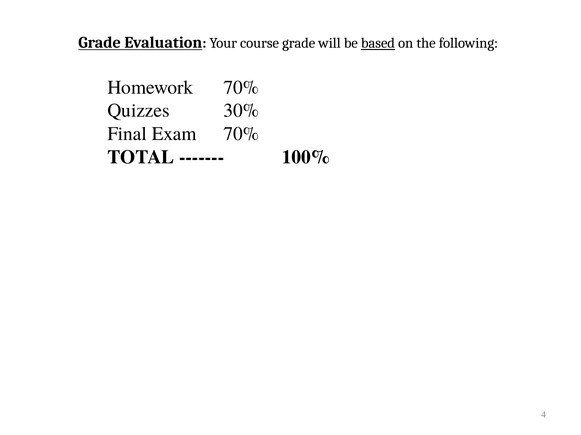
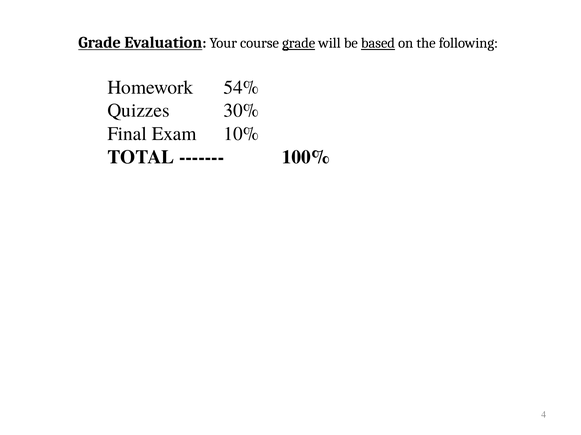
grade at (299, 43) underline: none -> present
Homework 70%: 70% -> 54%
Exam 70%: 70% -> 10%
